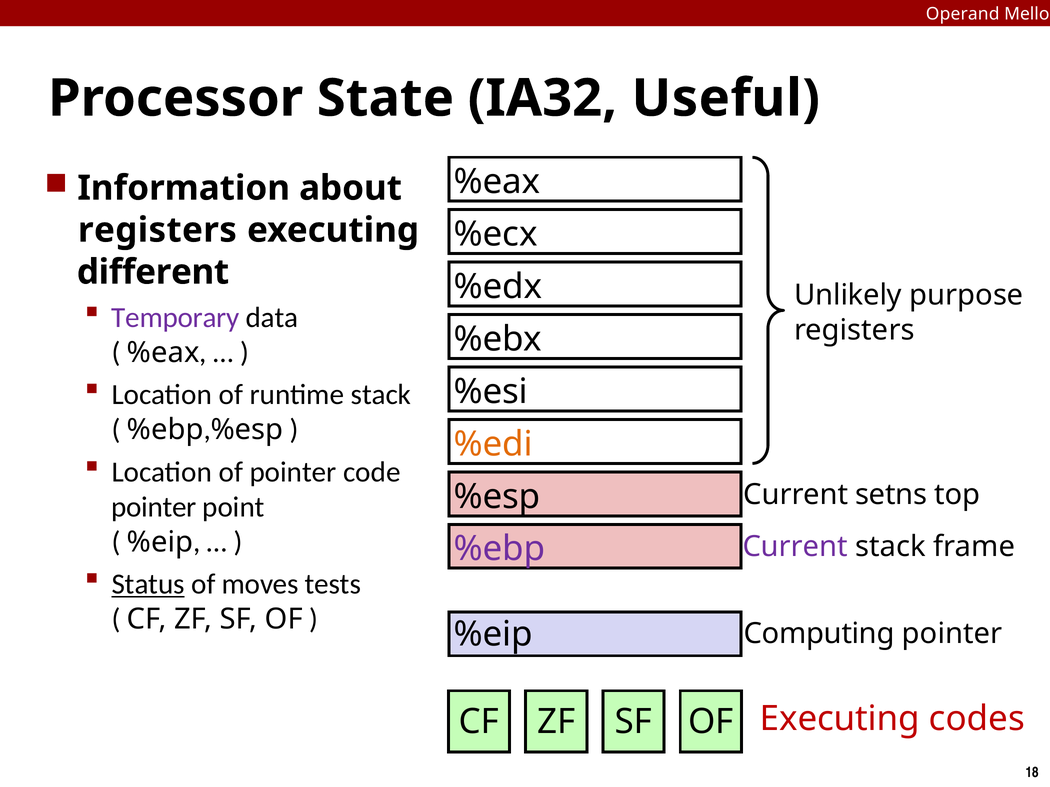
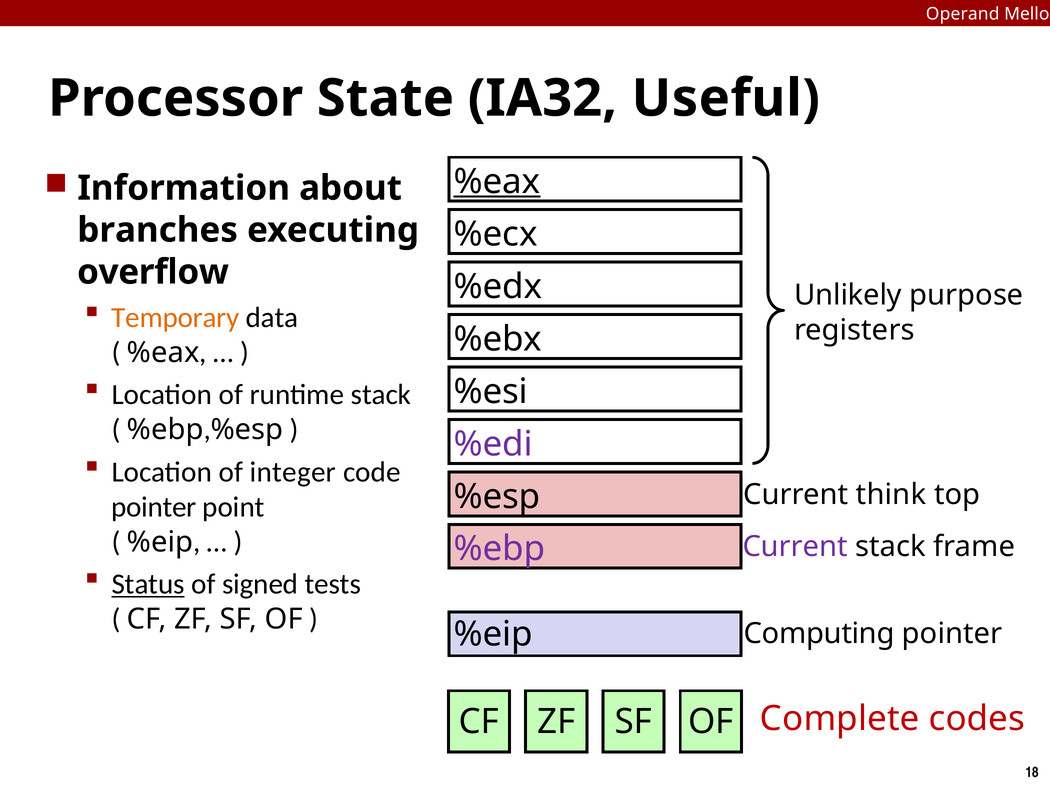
%eax at (497, 182) underline: none -> present
registers at (157, 230): registers -> branches
different: different -> overflow
Temporary colour: purple -> orange
%edi colour: orange -> purple
of pointer: pointer -> integer
setns: setns -> think
moves: moves -> signed
OF Executing: Executing -> Complete
